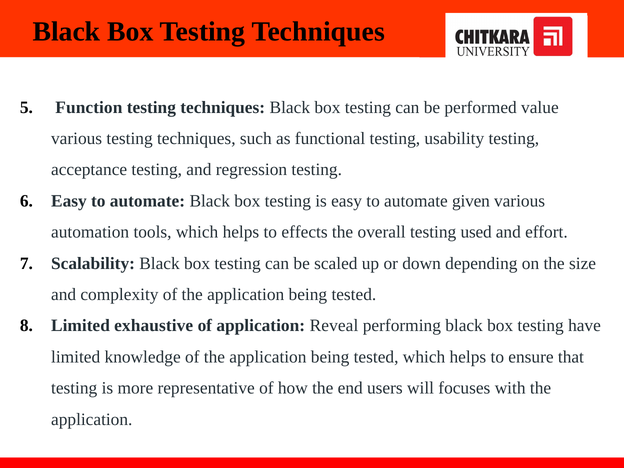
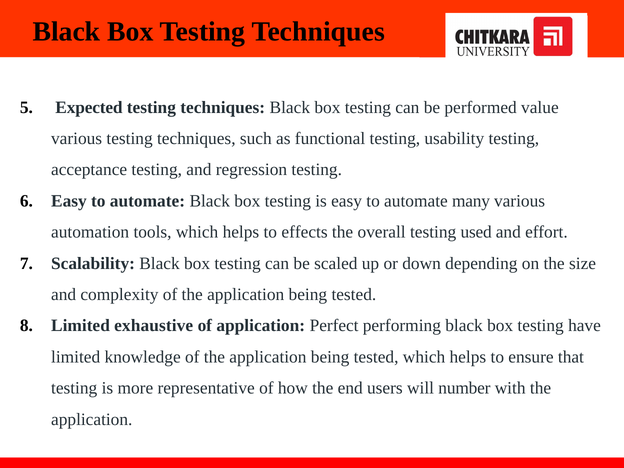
Function: Function -> Expected
given: given -> many
Reveal: Reveal -> Perfect
focuses: focuses -> number
